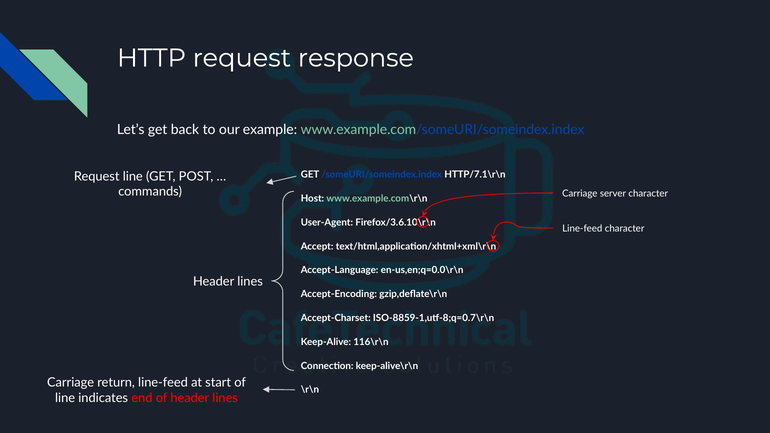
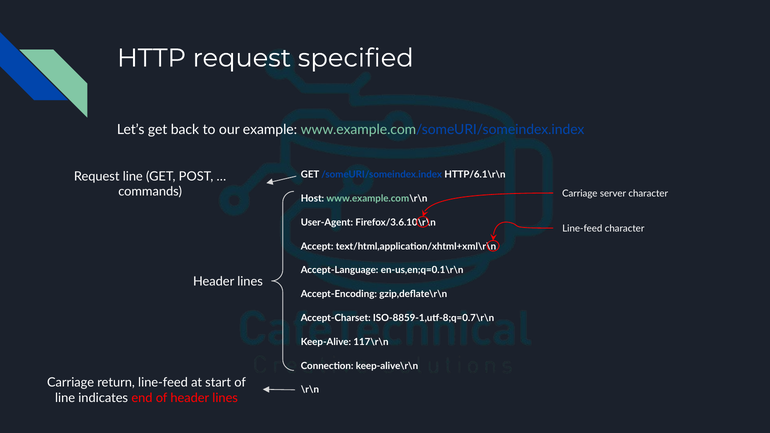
response: response -> specified
HTTP/7.1\r\n: HTTP/7.1\r\n -> HTTP/6.1\r\n
en-us,en;q=0.0\r\n: en-us,en;q=0.0\r\n -> en-us,en;q=0.1\r\n
116\r\n: 116\r\n -> 117\r\n
